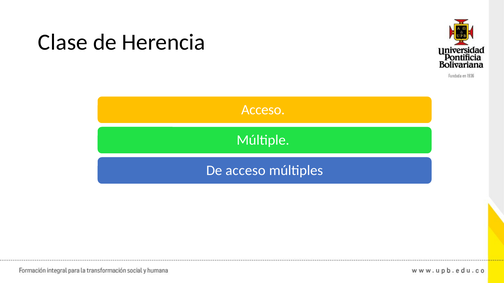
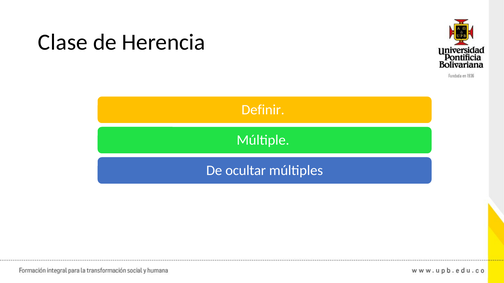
Acceso at (263, 110): Acceso -> Definir
De acceso: acceso -> ocultar
